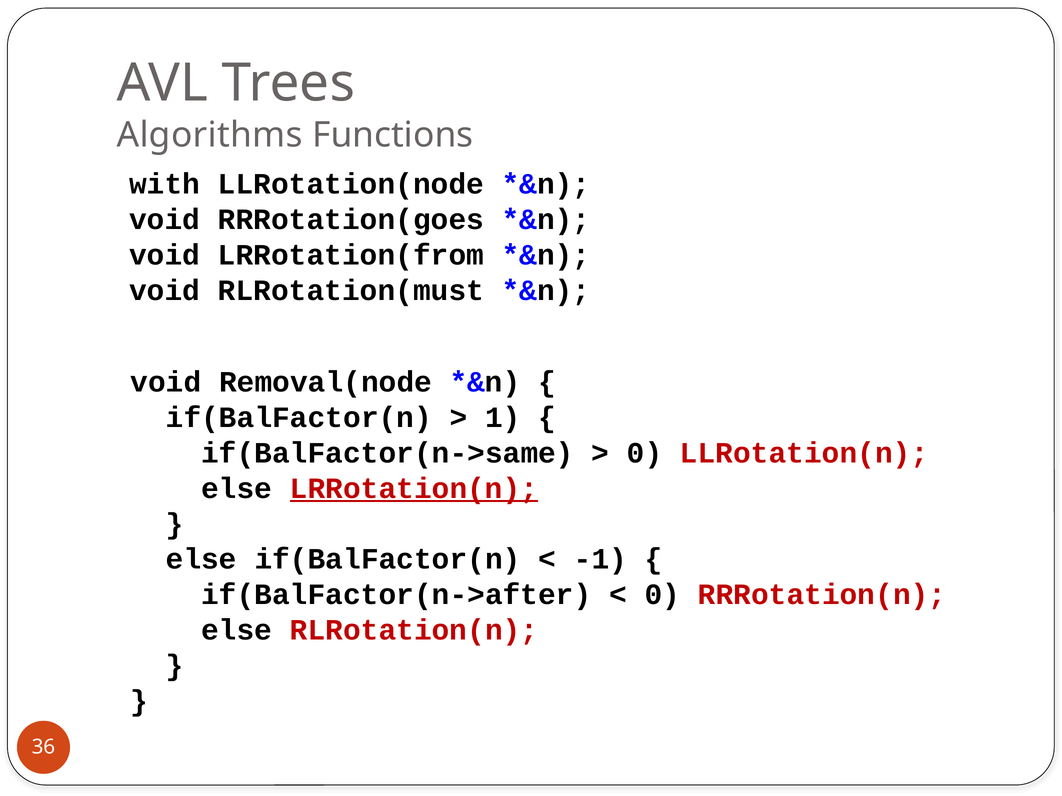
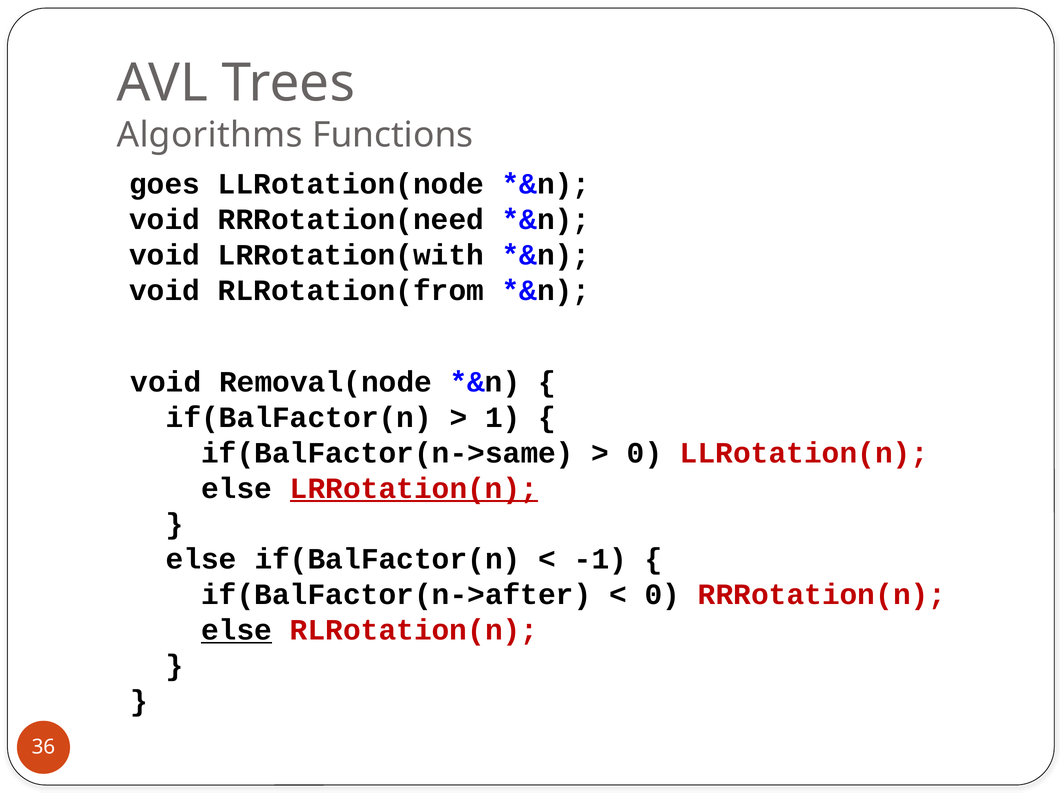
with: with -> goes
RRRotation(goes: RRRotation(goes -> RRRotation(need
LRRotation(from: LRRotation(from -> LRRotation(with
RLRotation(must: RLRotation(must -> RLRotation(from
else at (237, 630) underline: none -> present
